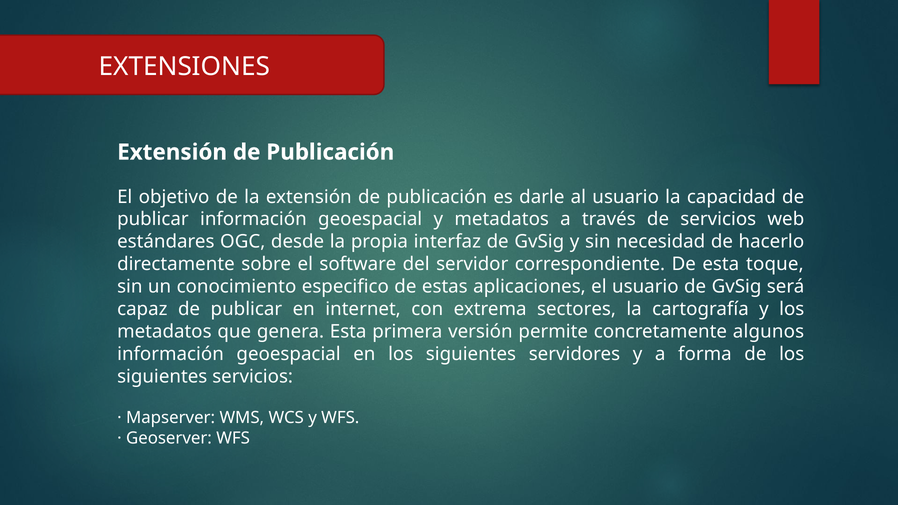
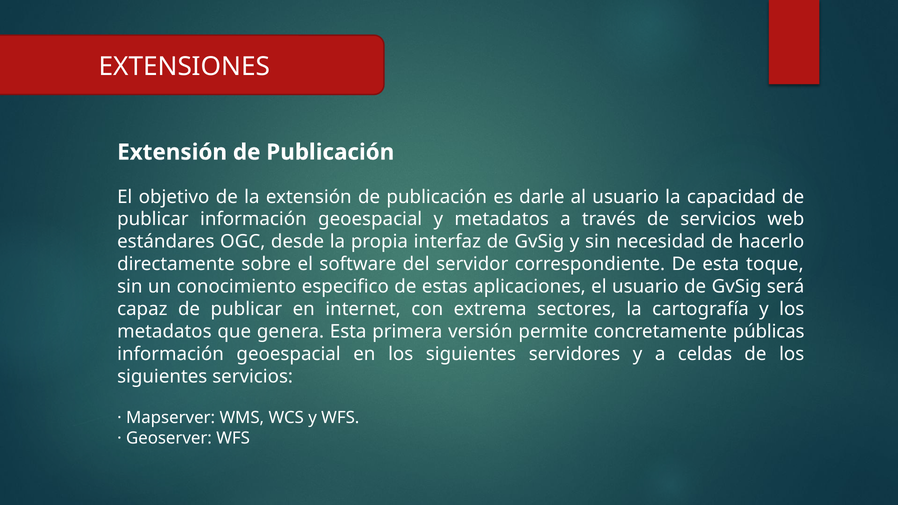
algunos: algunos -> públicas
forma: forma -> celdas
